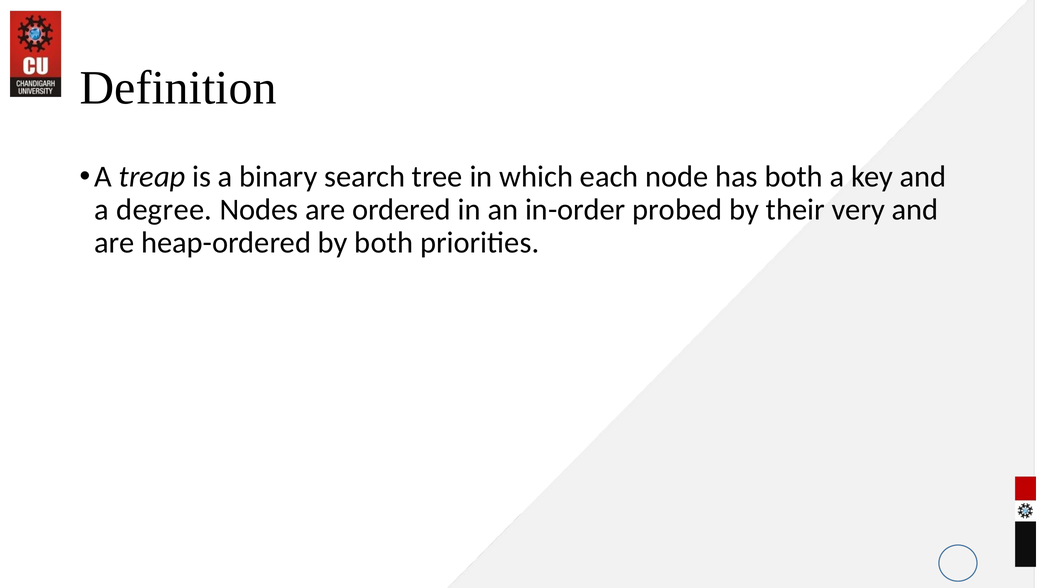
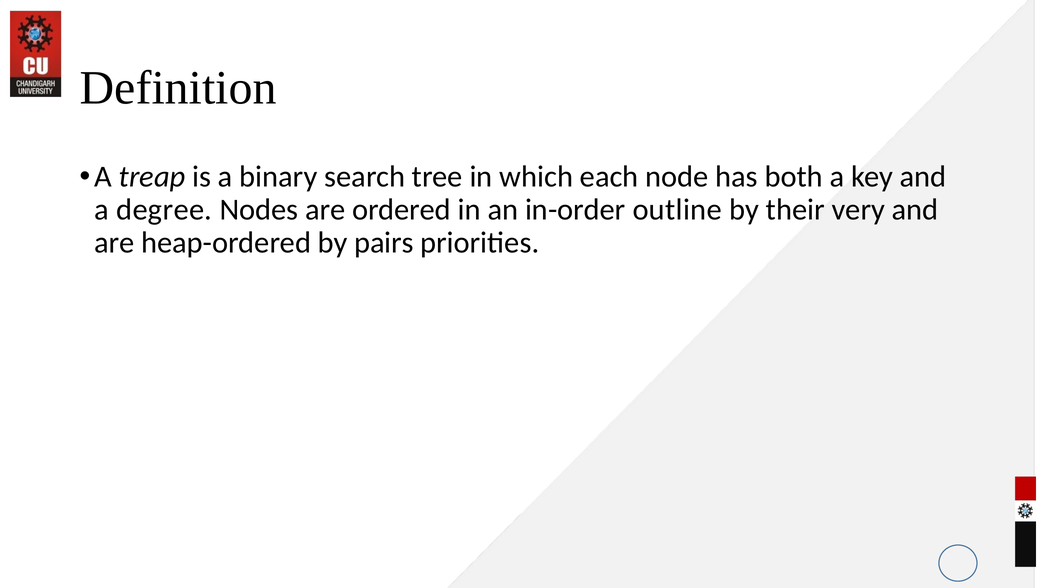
probed: probed -> outline
by both: both -> pairs
